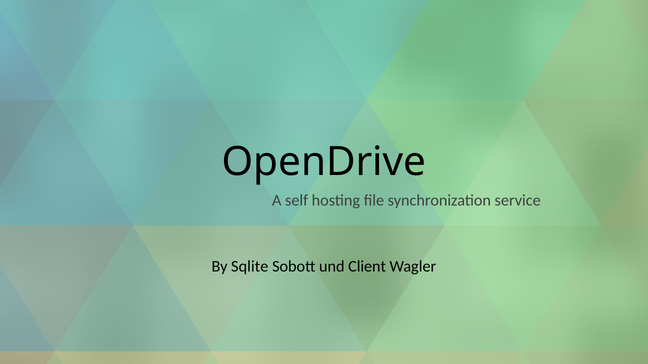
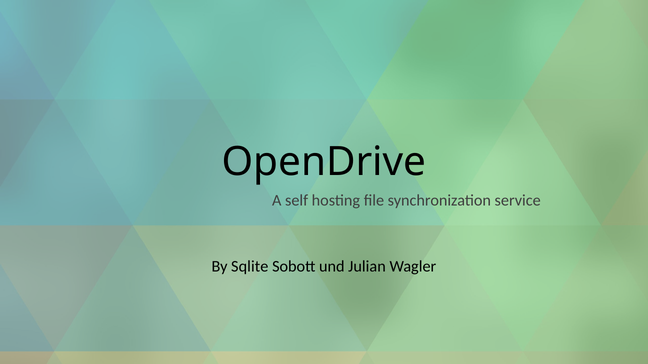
Client: Client -> Julian
